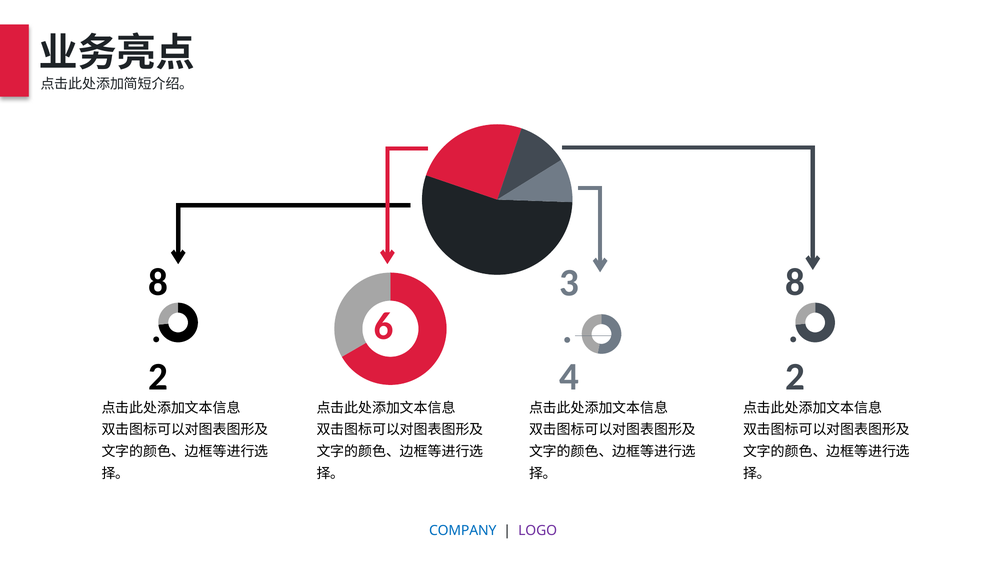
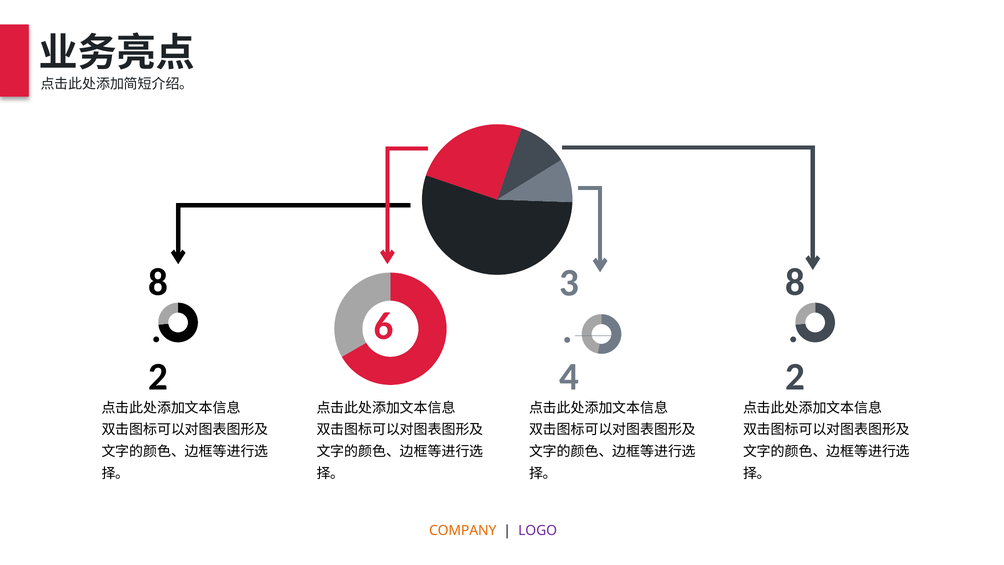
COMPANY colour: blue -> orange
